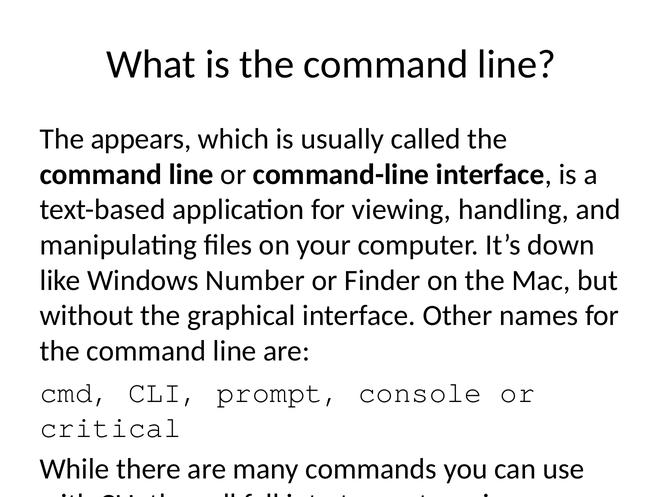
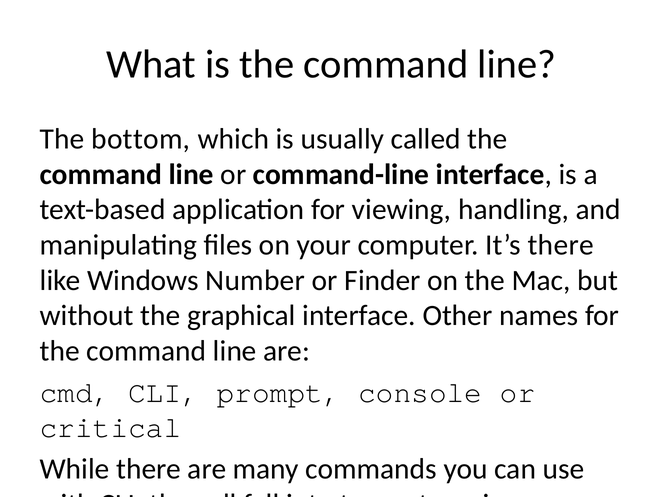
appears: appears -> bottom
It’s down: down -> there
